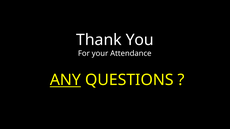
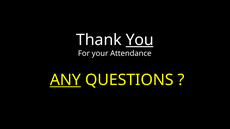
You underline: none -> present
